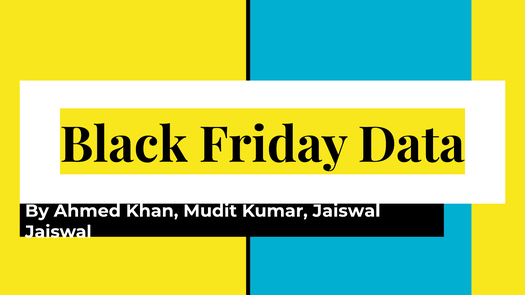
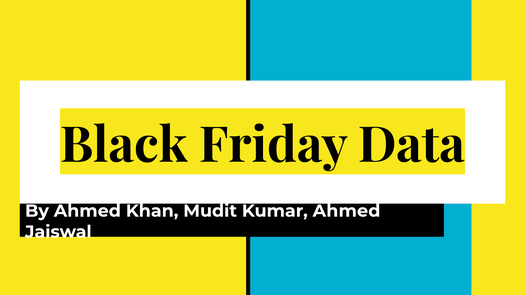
Kumar Jaiswal: Jaiswal -> Ahmed
